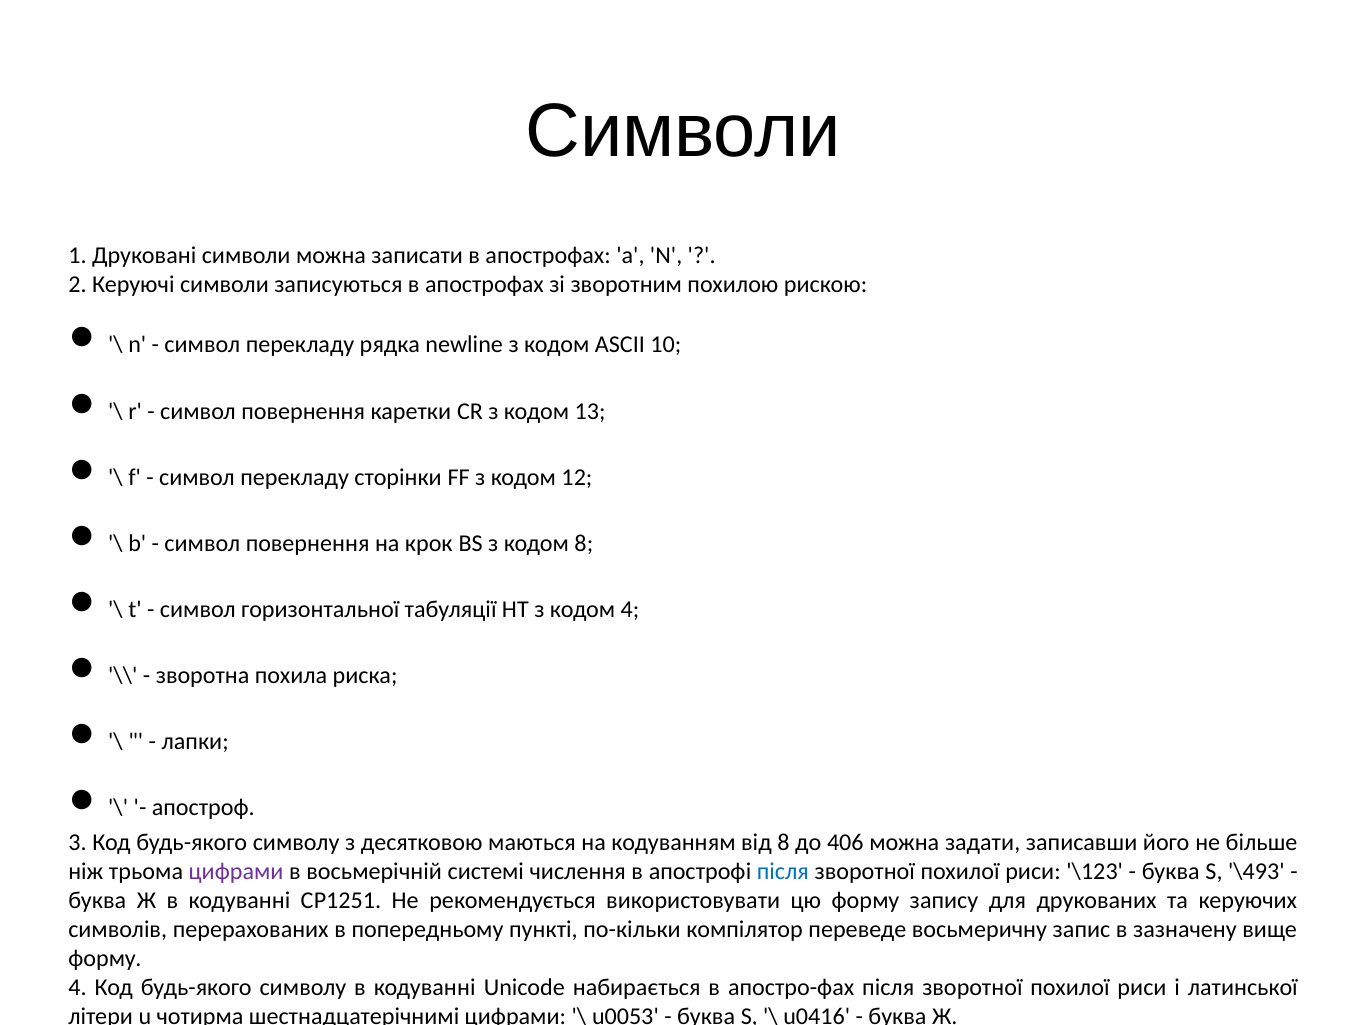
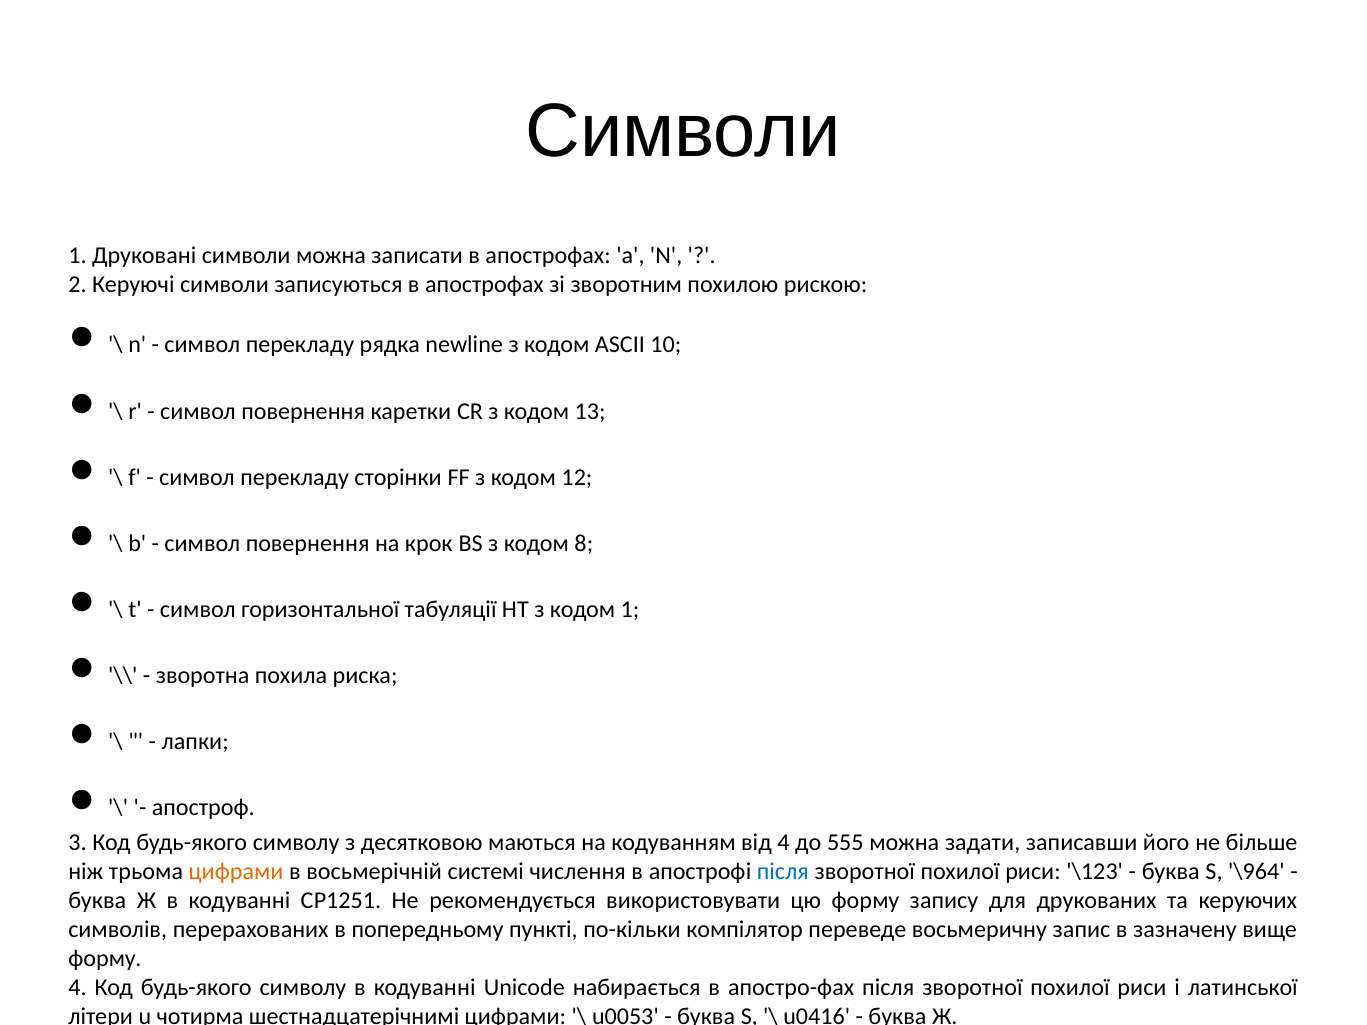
кодом 4: 4 -> 1
від 8: 8 -> 4
406: 406 -> 555
цифрами at (236, 872) colour: purple -> orange
\493: \493 -> \964
